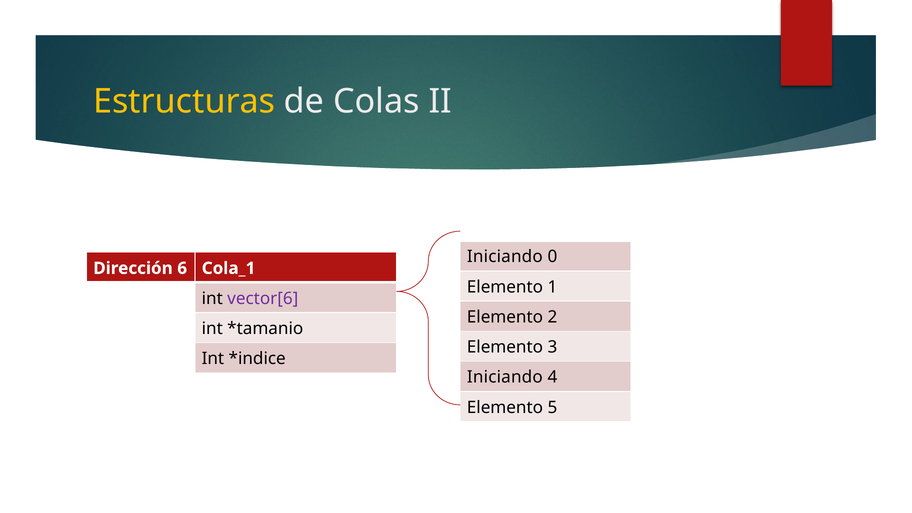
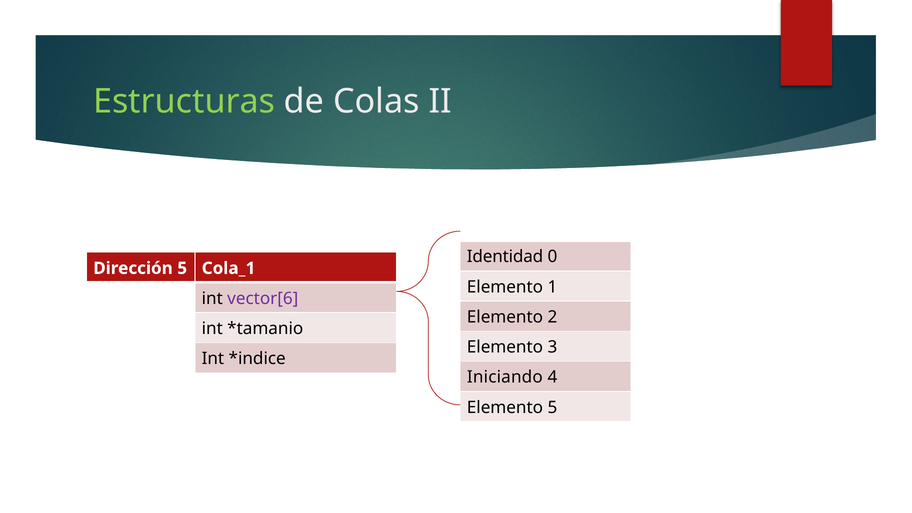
Estructuras colour: yellow -> light green
Iniciando at (505, 257): Iniciando -> Identidad
Dirección 6: 6 -> 5
